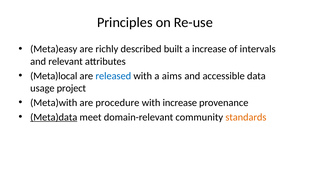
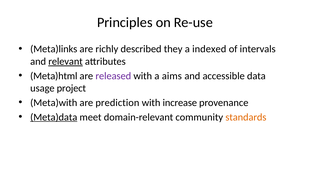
Meta)easy: Meta)easy -> Meta)links
built: built -> they
a increase: increase -> indexed
relevant underline: none -> present
Meta)local: Meta)local -> Meta)html
released colour: blue -> purple
procedure: procedure -> prediction
